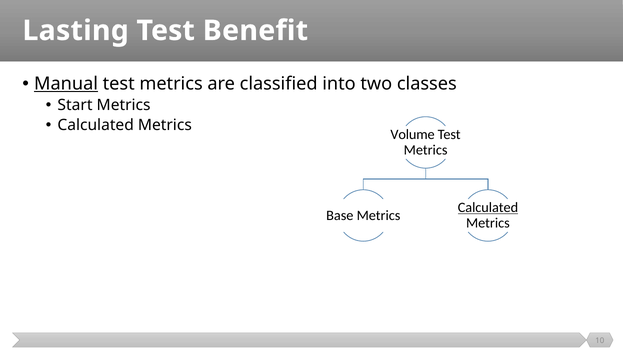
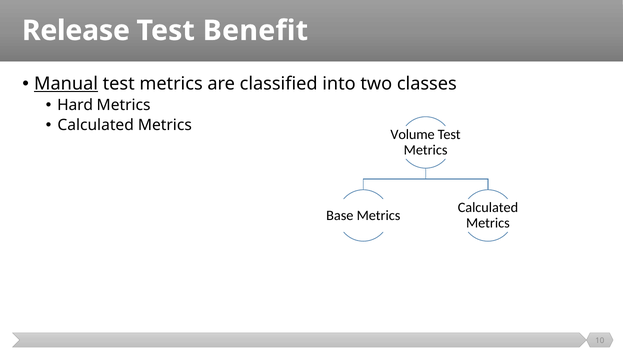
Lasting: Lasting -> Release
Start: Start -> Hard
Calculated at (488, 208) underline: present -> none
